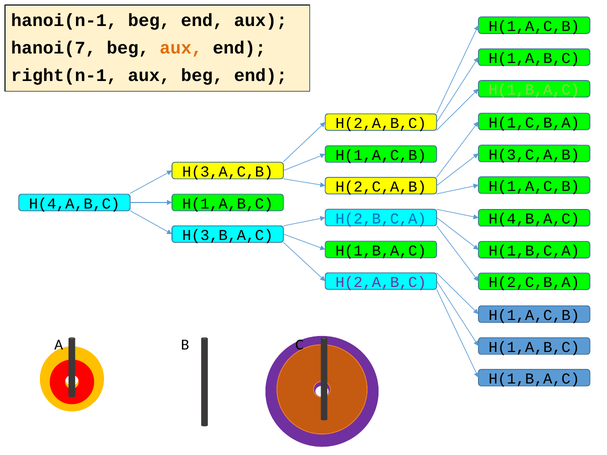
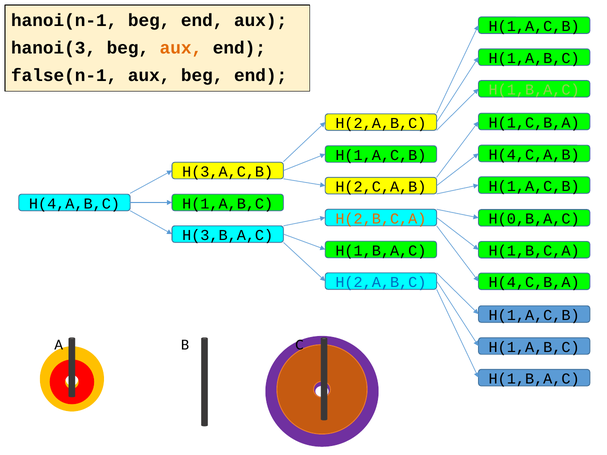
hanoi(7: hanoi(7 -> hanoi(3
right(n-1: right(n-1 -> false(n-1
H(3,C,A,B: H(3,C,A,B -> H(4,C,A,B
H(2,B,C,A colour: blue -> orange
H(4,B,A,C: H(4,B,A,C -> H(0,B,A,C
H(2,A,B,C at (381, 282) colour: purple -> blue
H(2,C,B,A: H(2,C,B,A -> H(4,C,B,A
